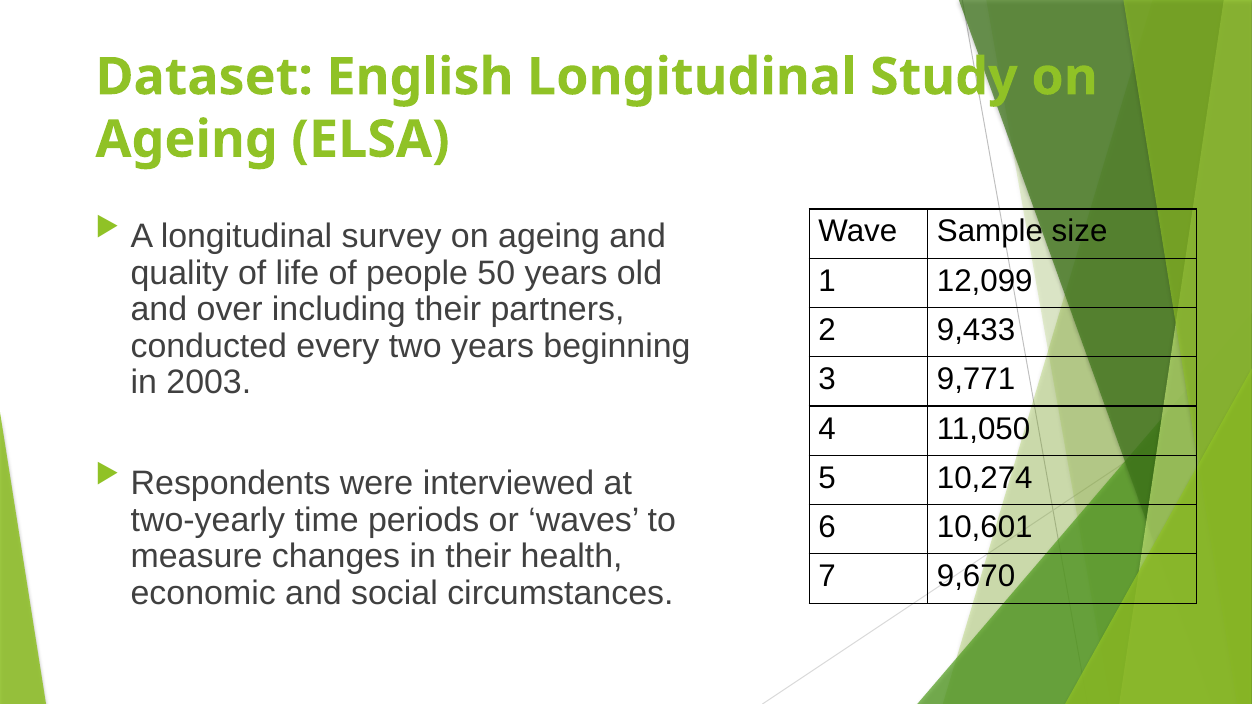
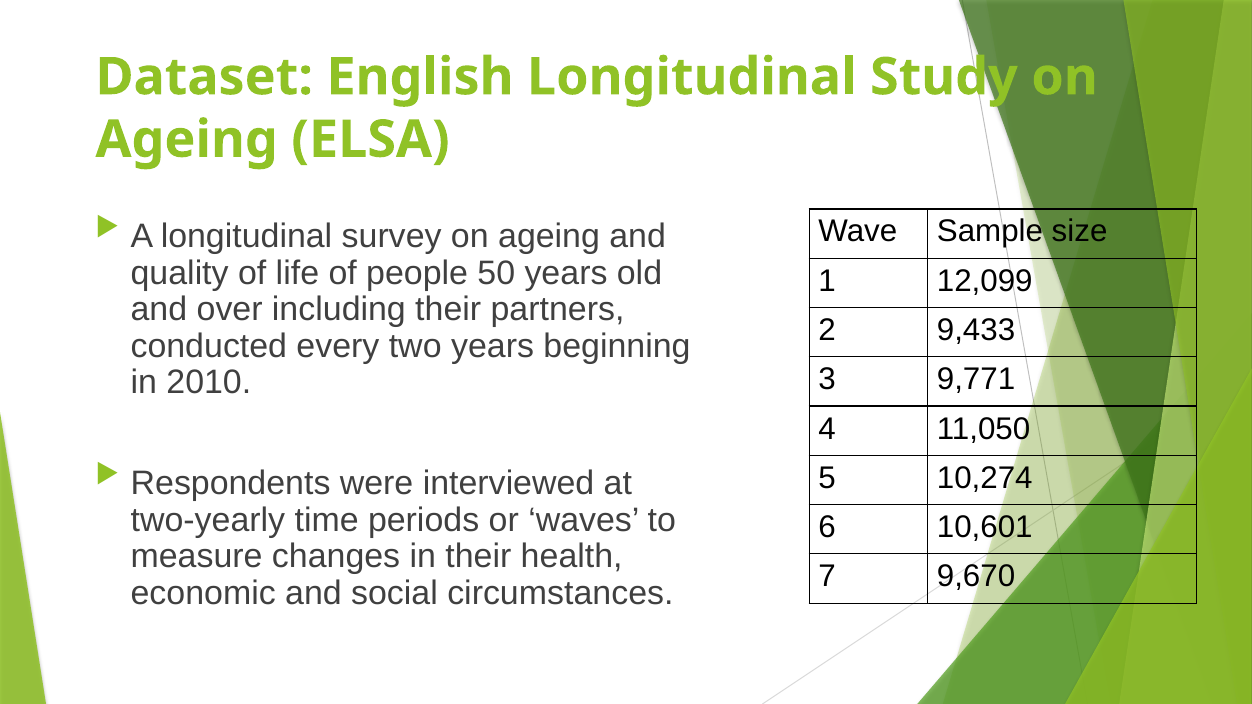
2003: 2003 -> 2010
